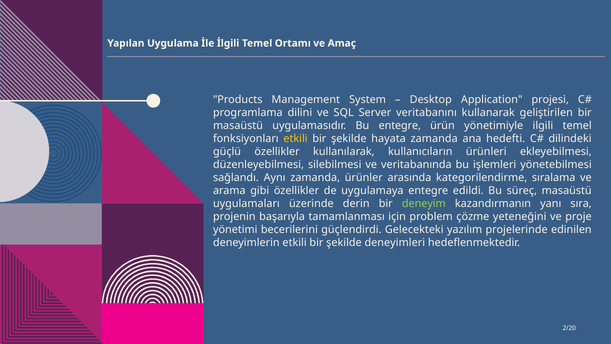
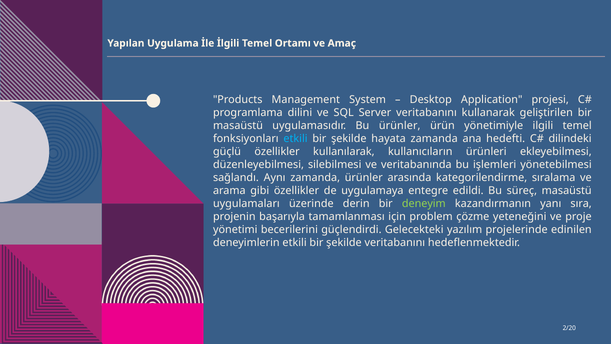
Bu entegre: entegre -> ürünler
etkili at (296, 139) colour: yellow -> light blue
şekilde deneyimleri: deneyimleri -> veritabanını
